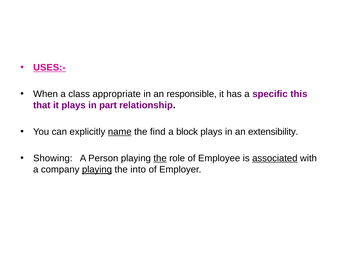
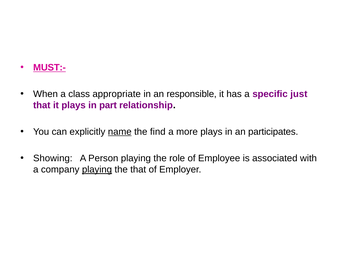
USES:-: USES:- -> MUST:-
this: this -> just
block: block -> more
extensibility: extensibility -> participates
the at (160, 158) underline: present -> none
associated underline: present -> none
the into: into -> that
